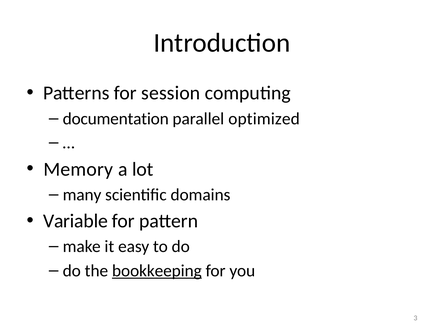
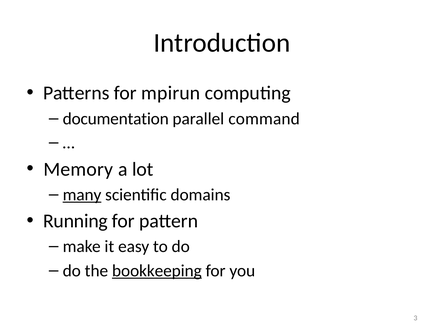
session: session -> mpirun
optimized: optimized -> command
many underline: none -> present
Variable: Variable -> Running
